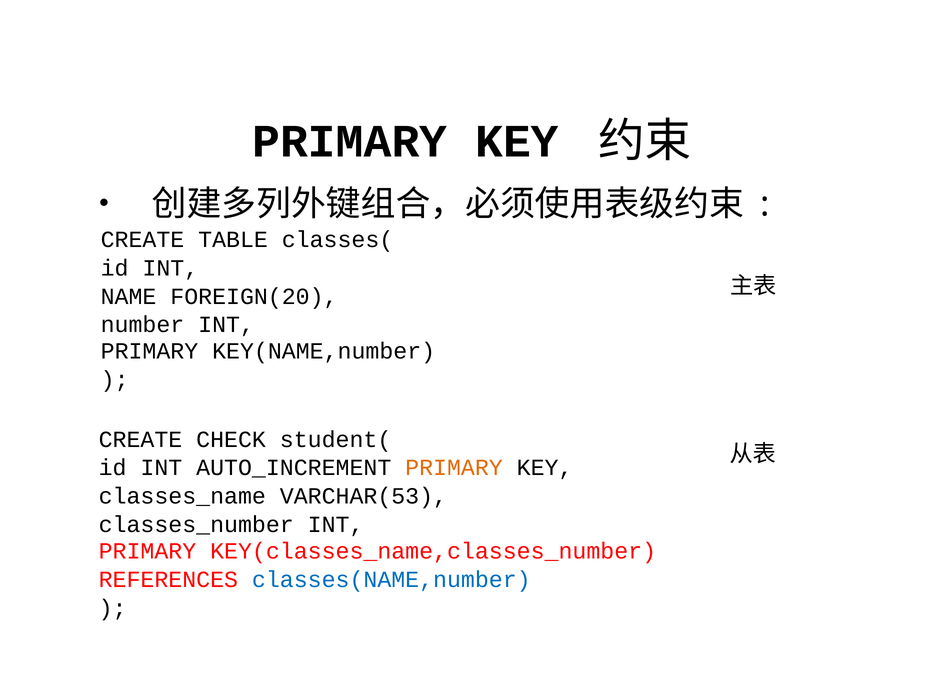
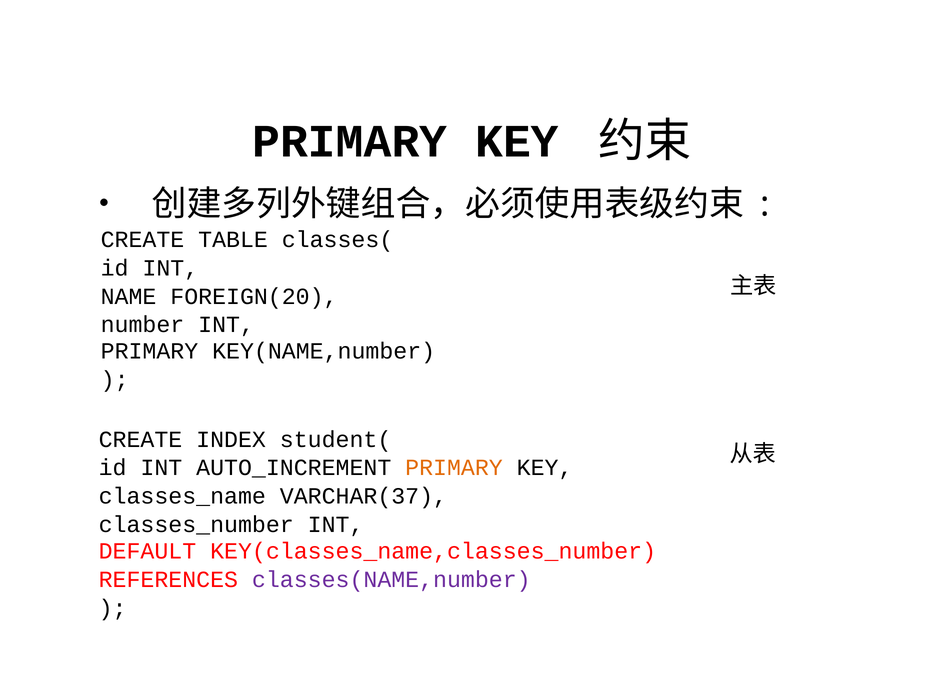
CHECK: CHECK -> INDEX
VARCHAR(53: VARCHAR(53 -> VARCHAR(37
PRIMARY at (147, 552): PRIMARY -> DEFAULT
classes(NAME,number colour: blue -> purple
